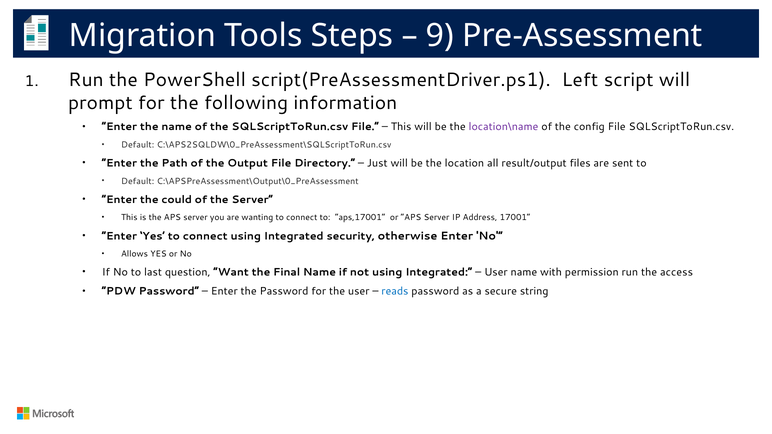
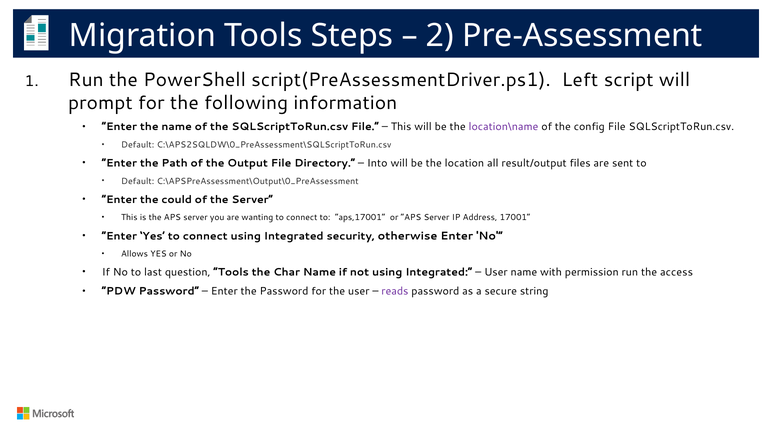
9: 9 -> 2
Just: Just -> Into
question Want: Want -> Tools
Final: Final -> Char
reads colour: blue -> purple
